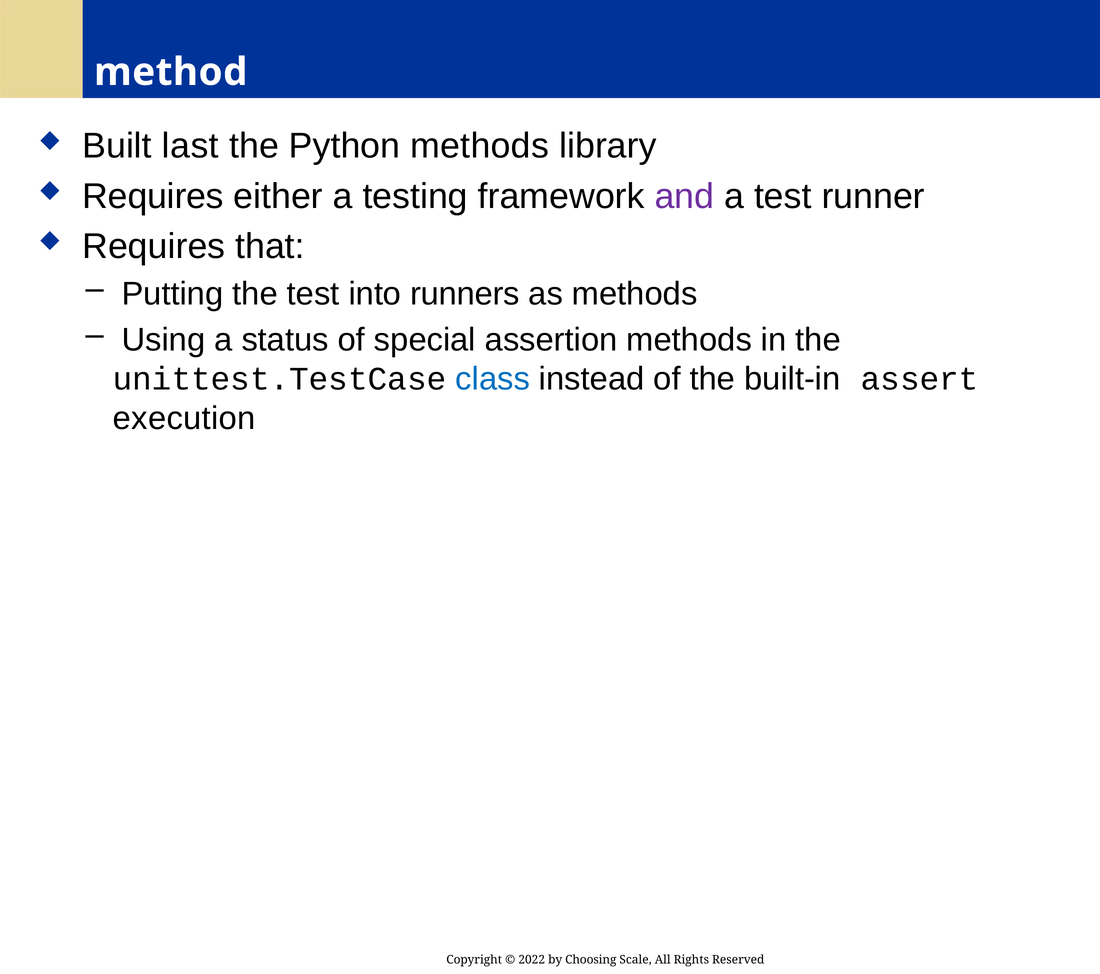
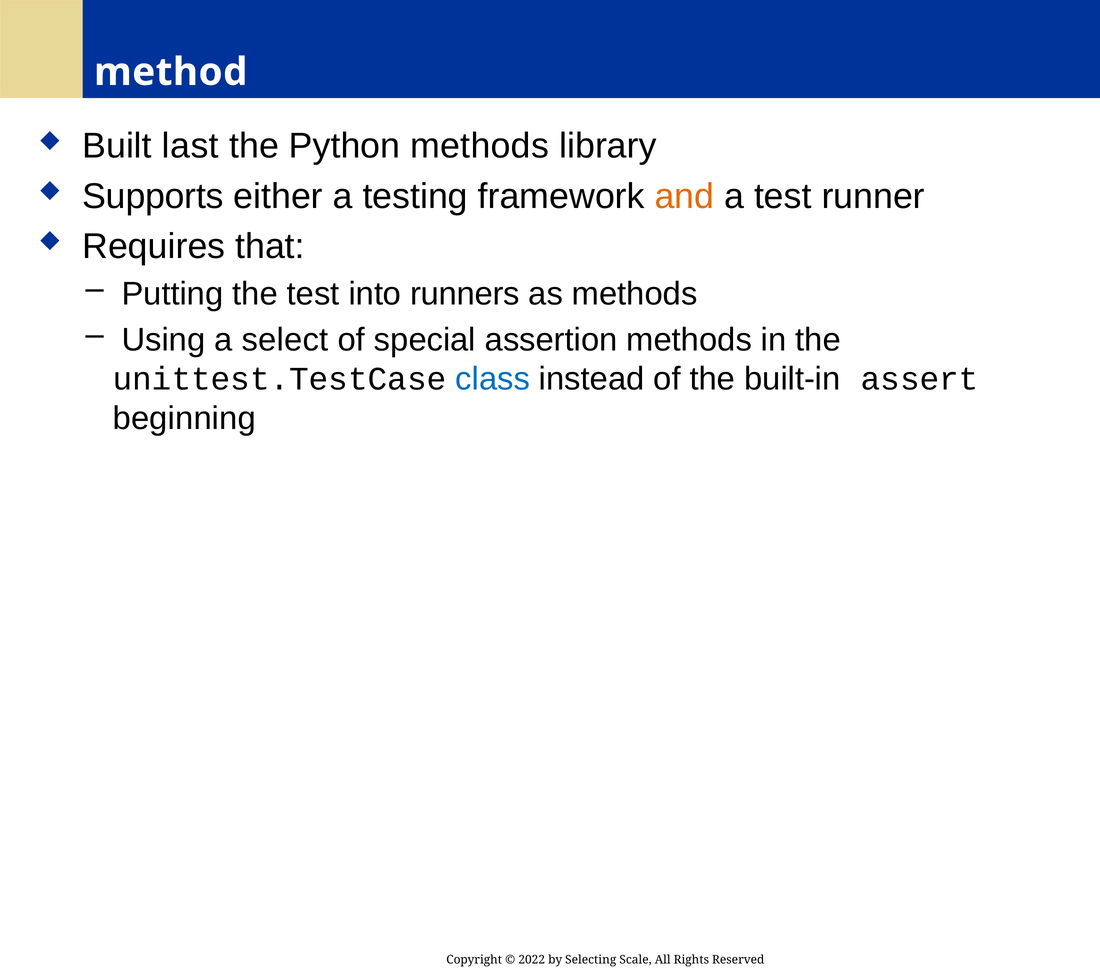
Requires at (153, 196): Requires -> Supports
and colour: purple -> orange
status: status -> select
execution: execution -> beginning
Choosing: Choosing -> Selecting
